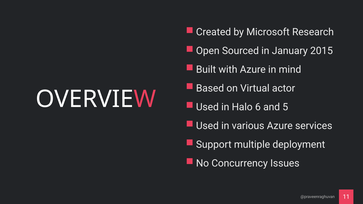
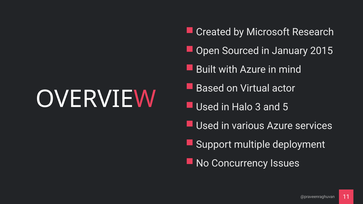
6: 6 -> 3
